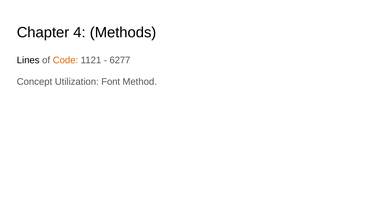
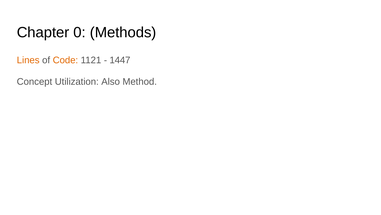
4: 4 -> 0
Lines colour: black -> orange
6277: 6277 -> 1447
Font: Font -> Also
